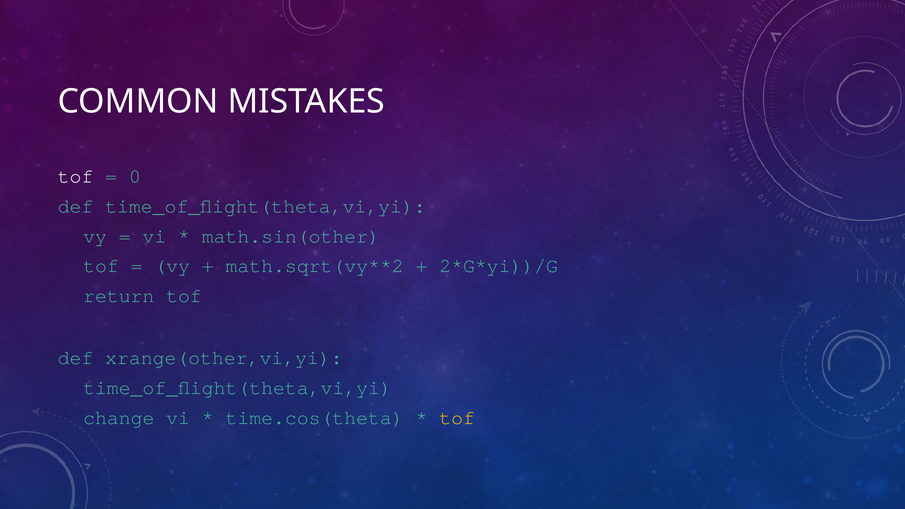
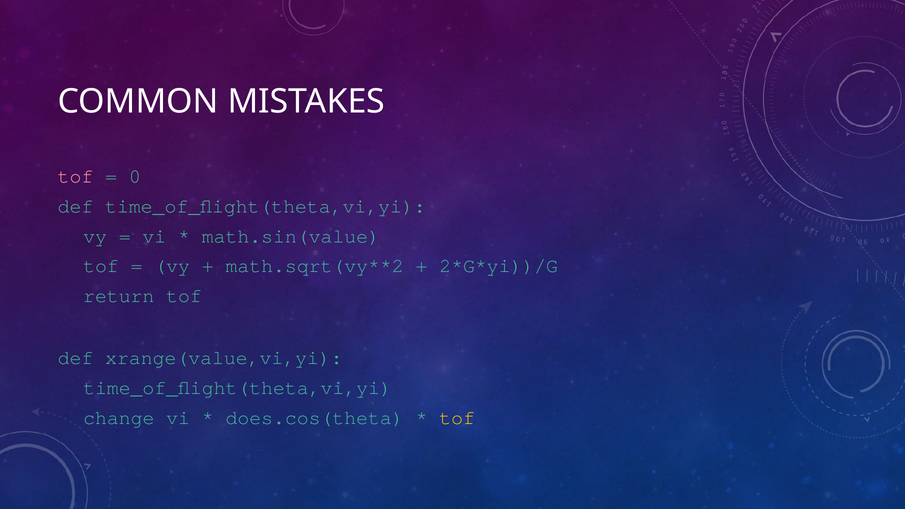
tof at (76, 176) colour: white -> pink
math.sin(other: math.sin(other -> math.sin(value
xrange(other,vi,yi: xrange(other,vi,yi -> xrange(value,vi,yi
time.cos(theta: time.cos(theta -> does.cos(theta
